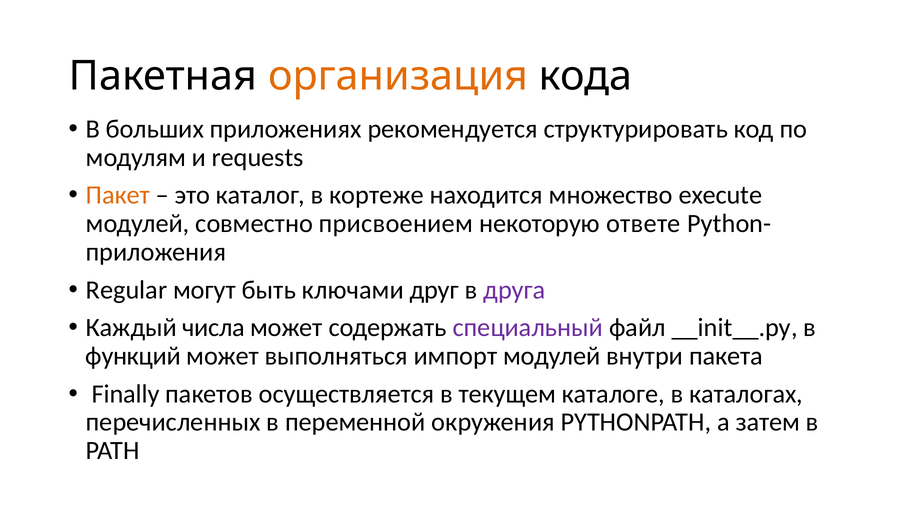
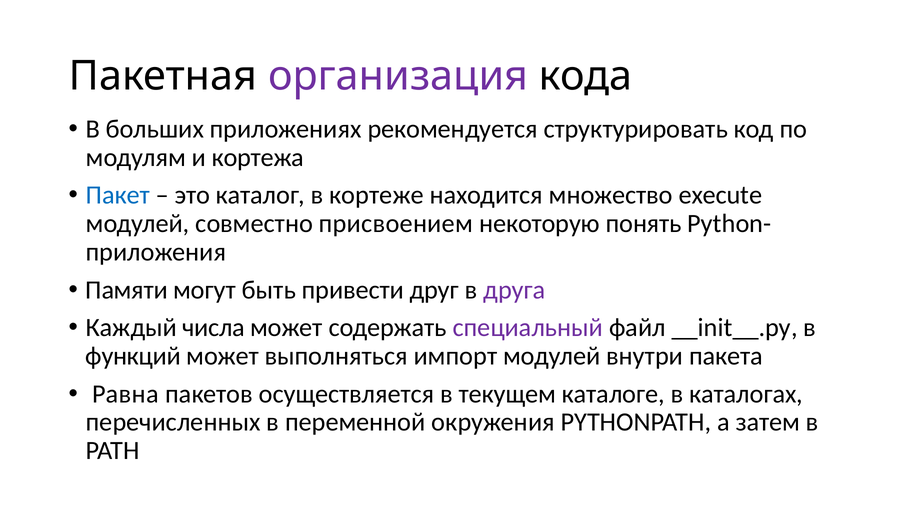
организация colour: orange -> purple
requests: requests -> кортежа
Пакет colour: orange -> blue
ответе: ответе -> понять
Regular: Regular -> Памяти
ключами: ключами -> привести
Finally: Finally -> Равна
